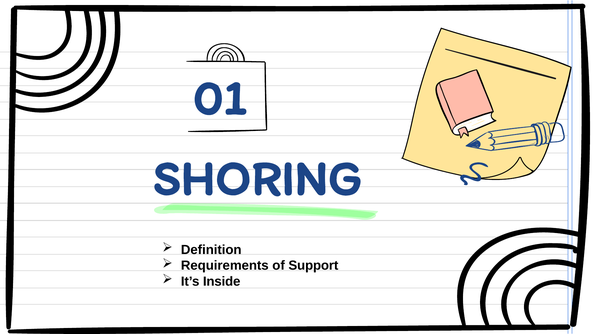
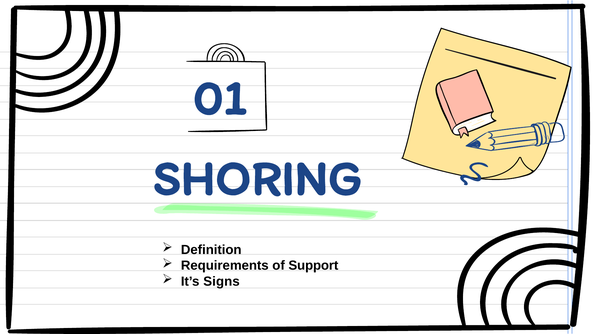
Inside: Inside -> Signs
